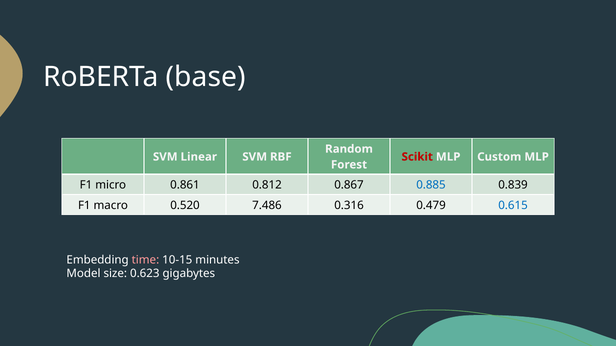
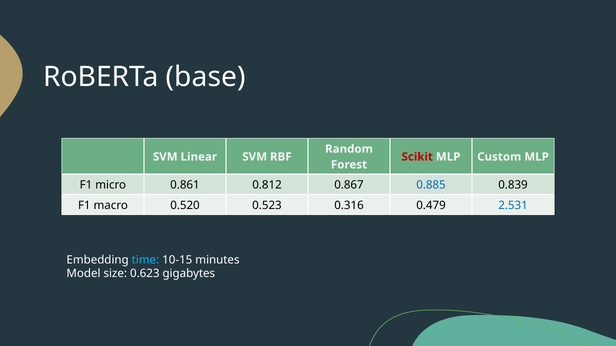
7.486: 7.486 -> 0.523
0.615: 0.615 -> 2.531
time colour: pink -> light blue
